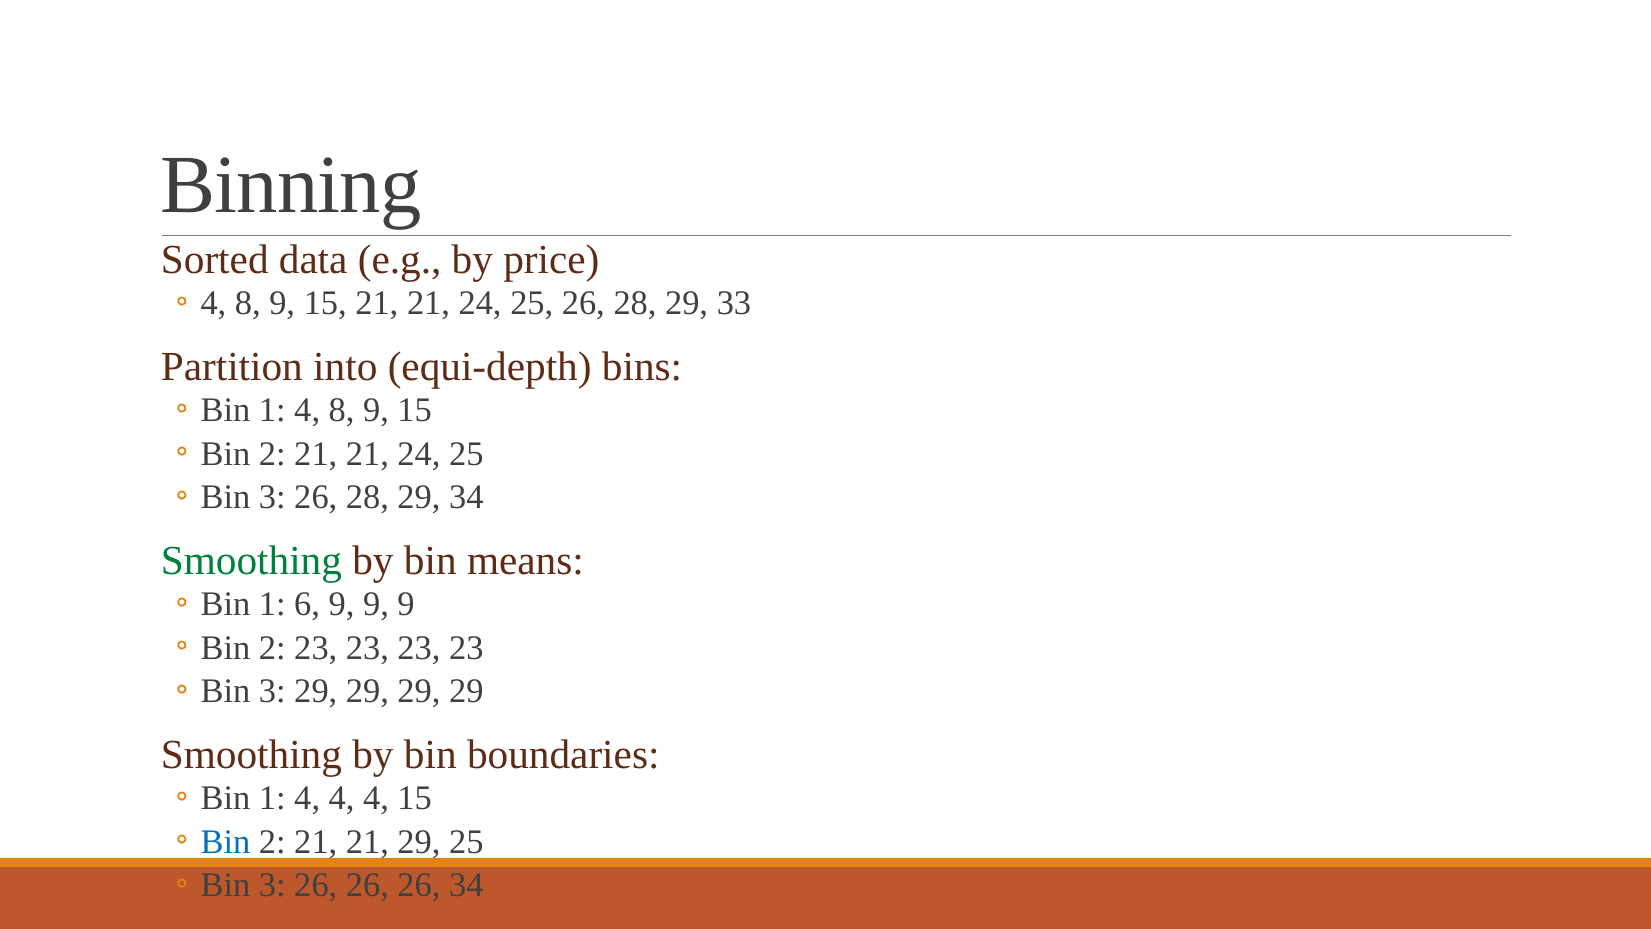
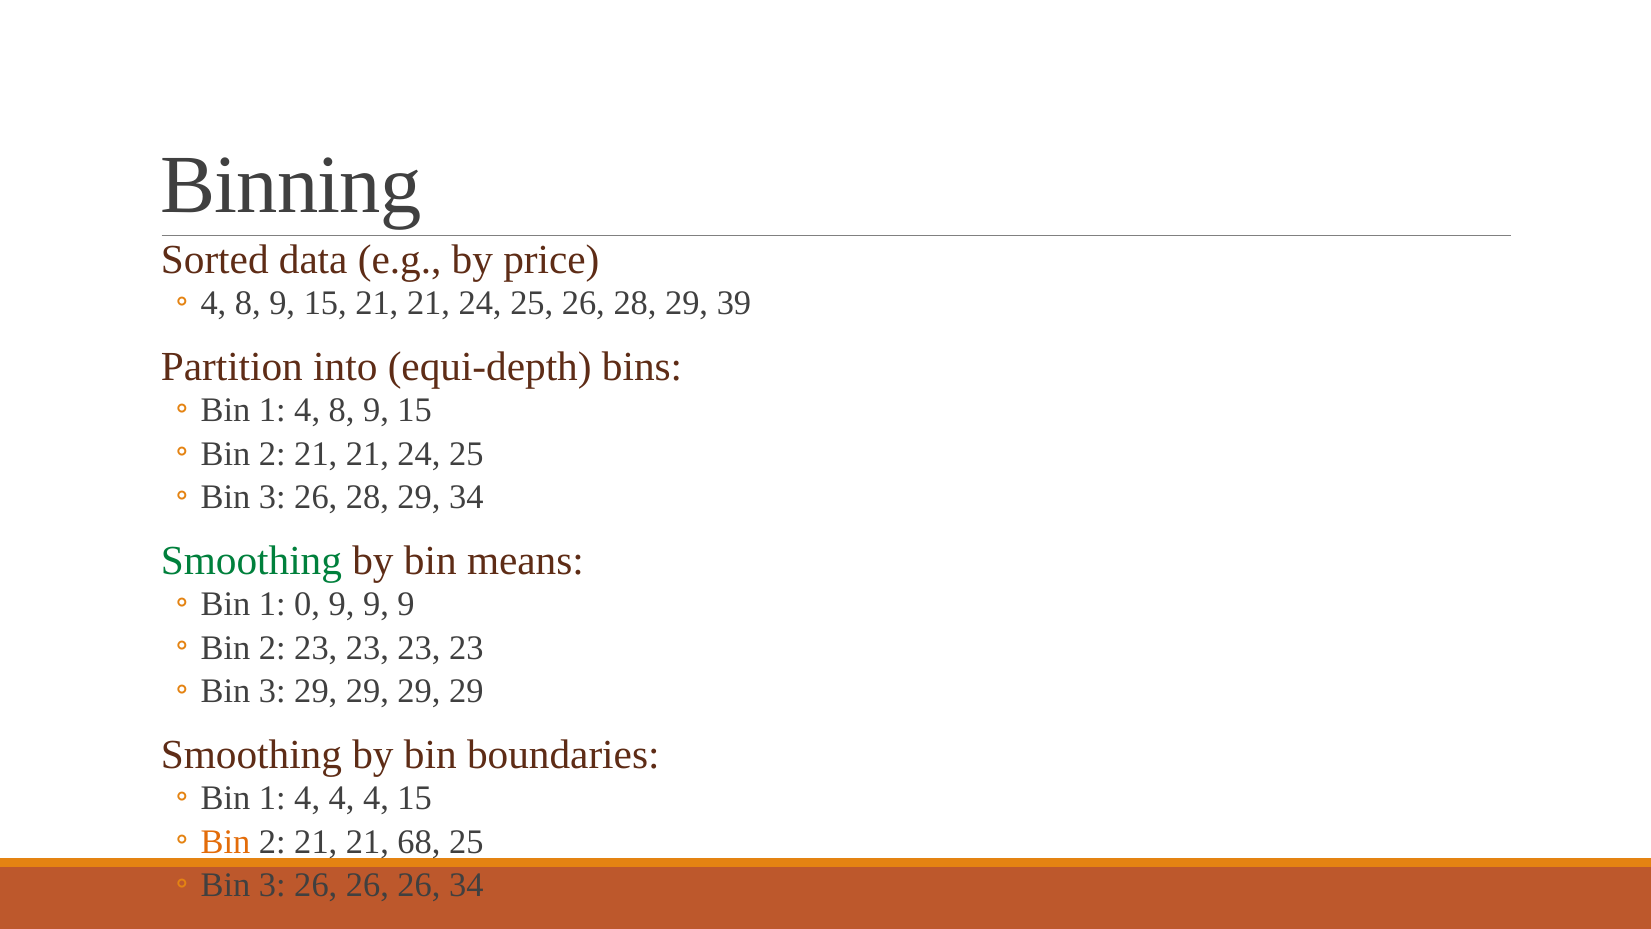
33: 33 -> 39
6: 6 -> 0
Bin at (225, 841) colour: blue -> orange
21 29: 29 -> 68
